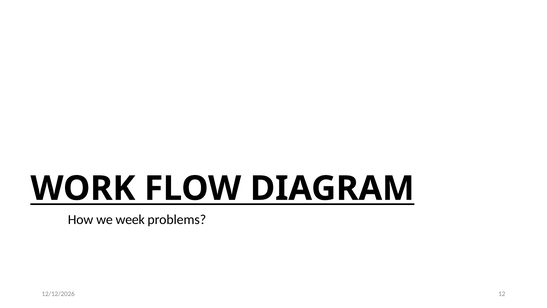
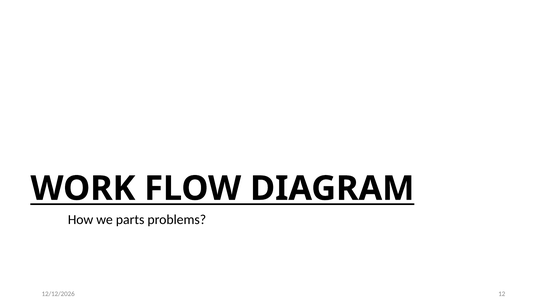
week: week -> parts
